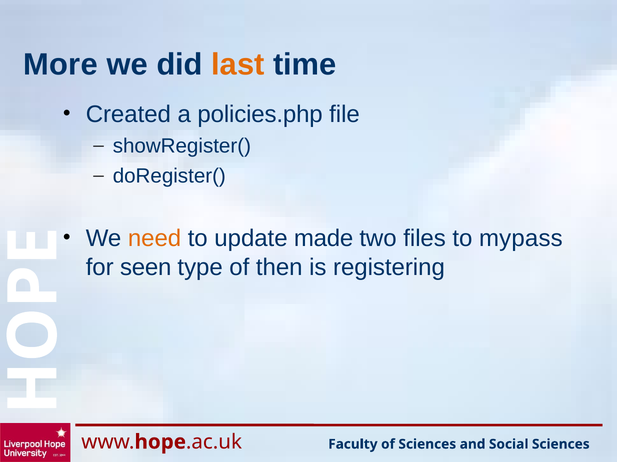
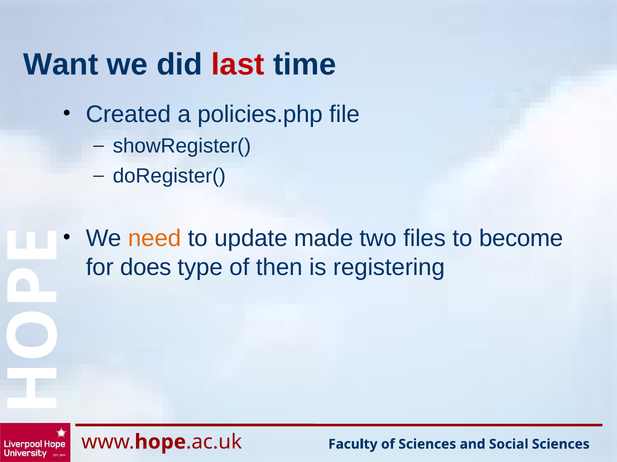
More: More -> Want
last colour: orange -> red
mypass: mypass -> become
seen: seen -> does
